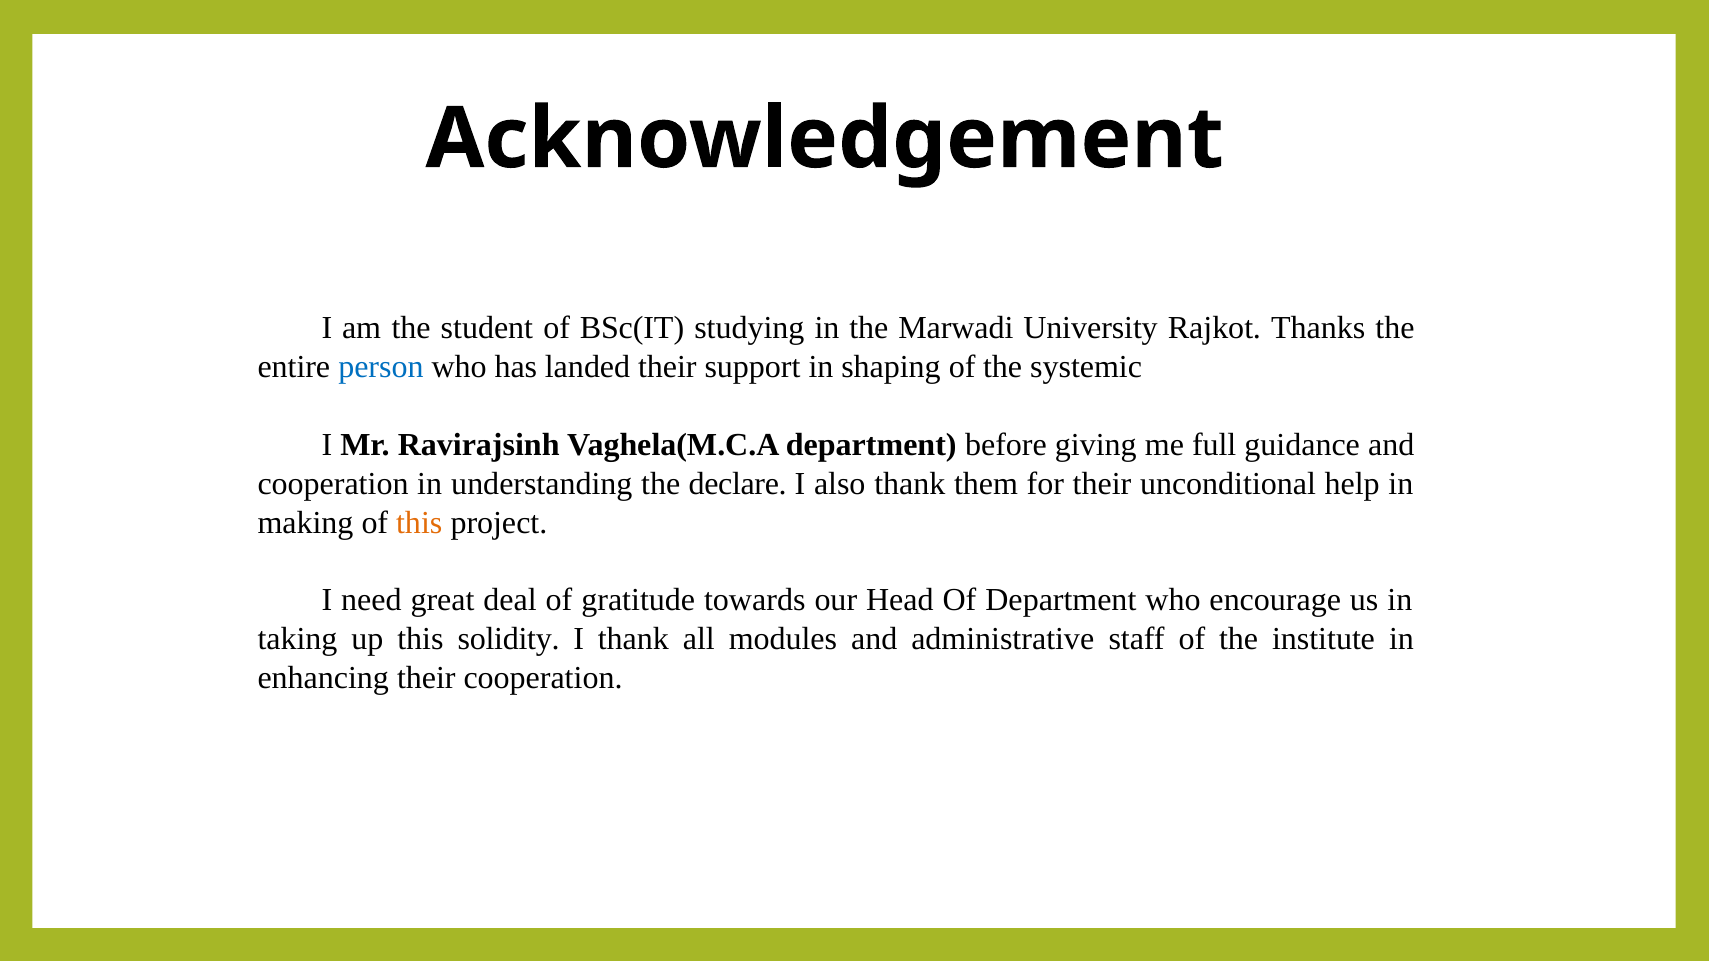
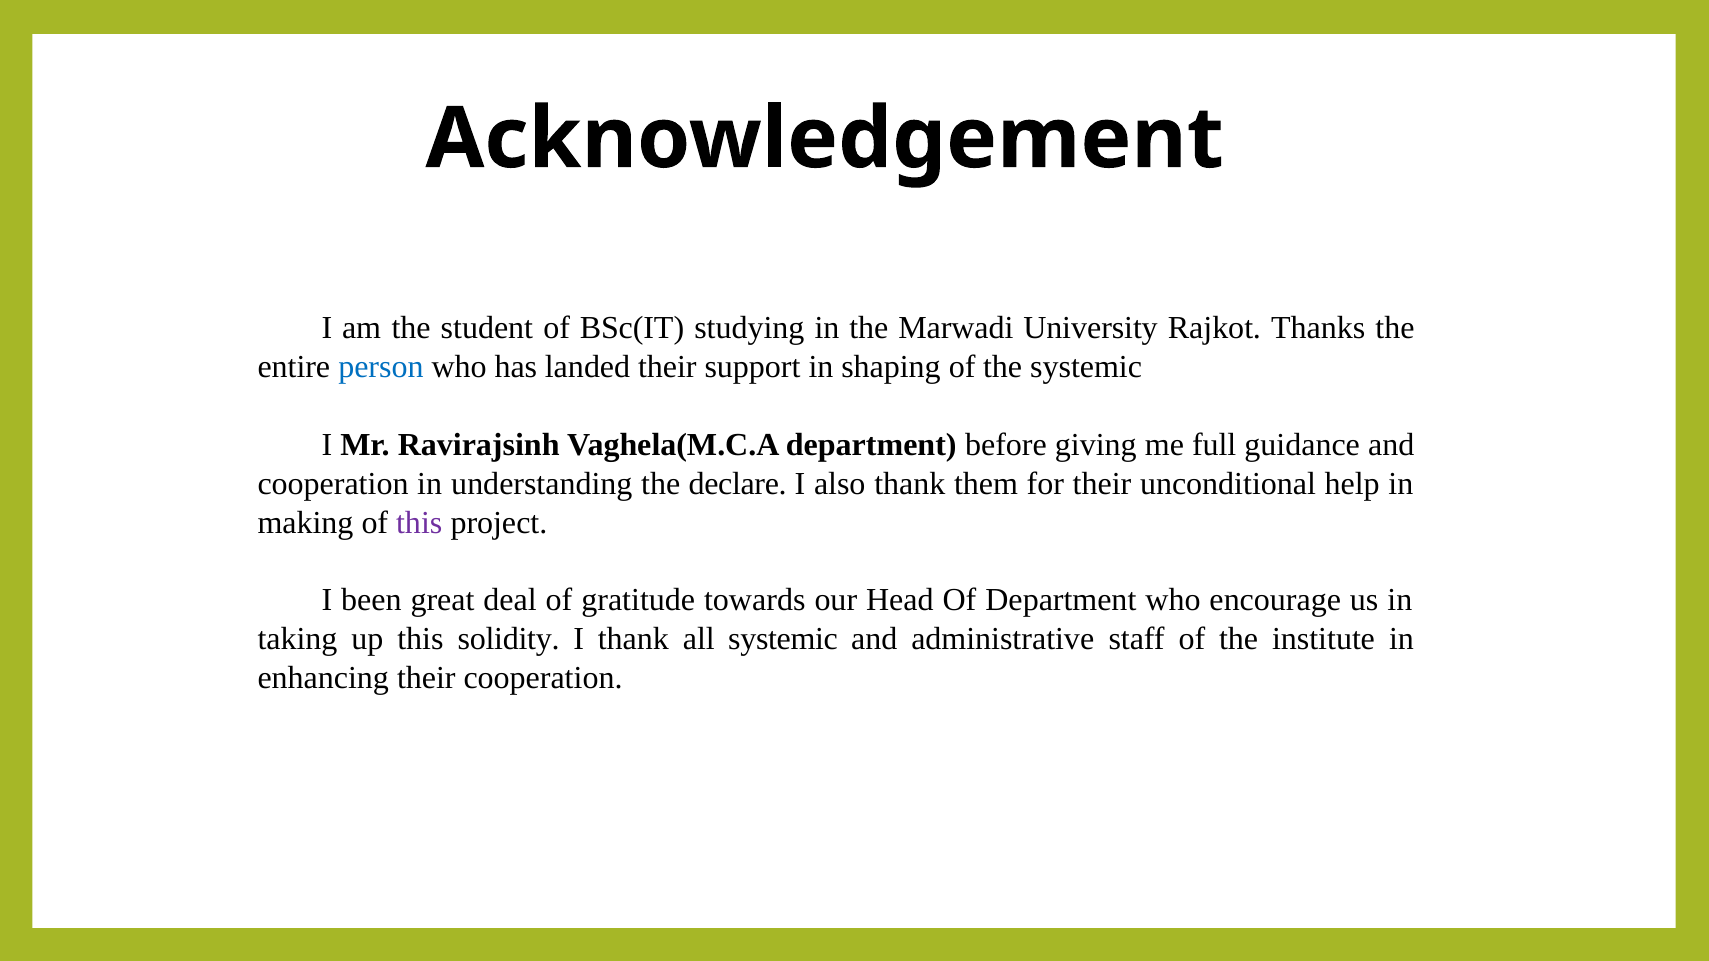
this at (419, 523) colour: orange -> purple
need: need -> been
all modules: modules -> systemic
